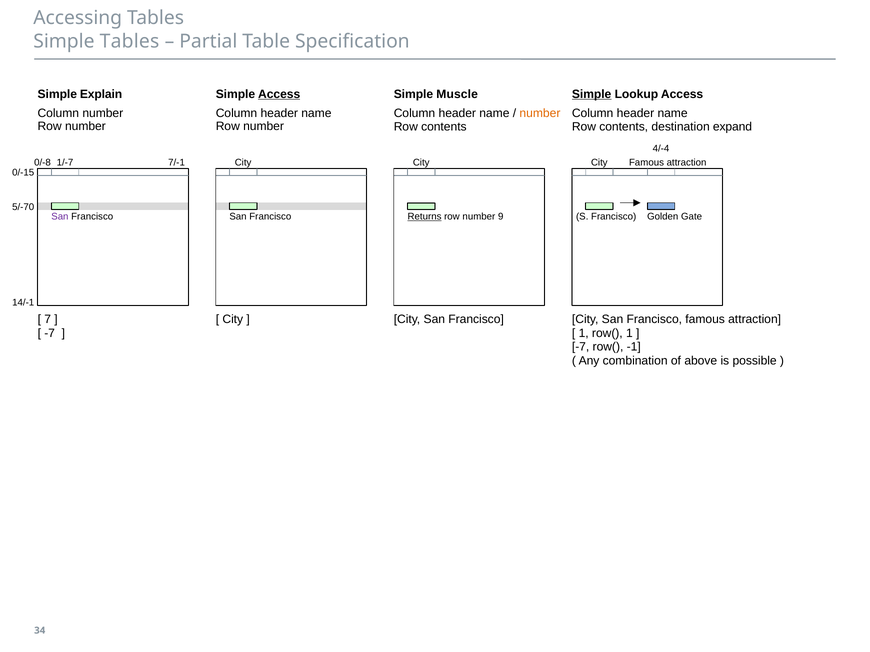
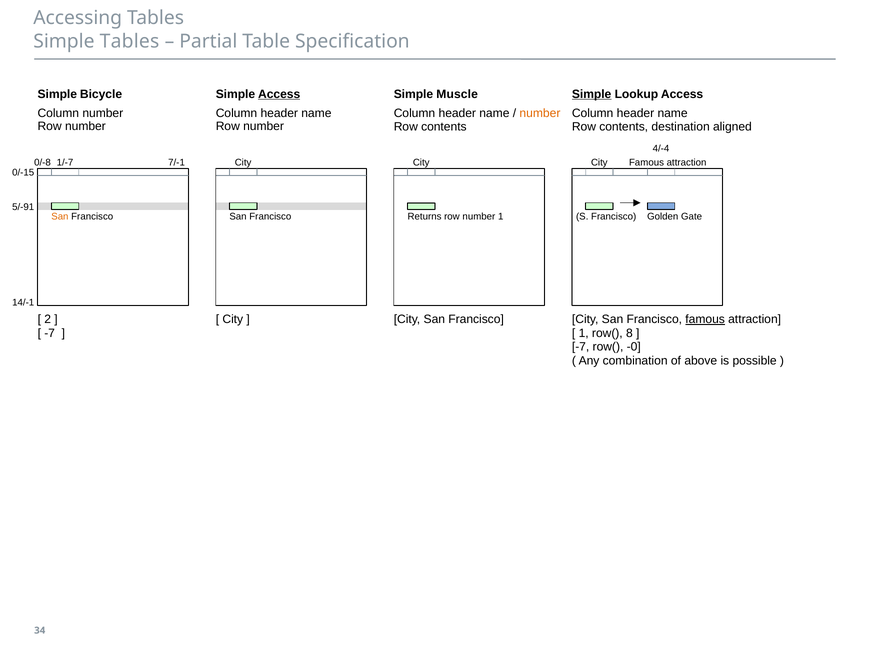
Explain: Explain -> Bicycle
expand: expand -> aligned
5/-70: 5/-70 -> 5/-91
San at (60, 217) colour: purple -> orange
Returns underline: present -> none
number 9: 9 -> 1
7: 7 -> 2
famous at (705, 320) underline: none -> present
row( 1: 1 -> 8
-1: -1 -> -0
